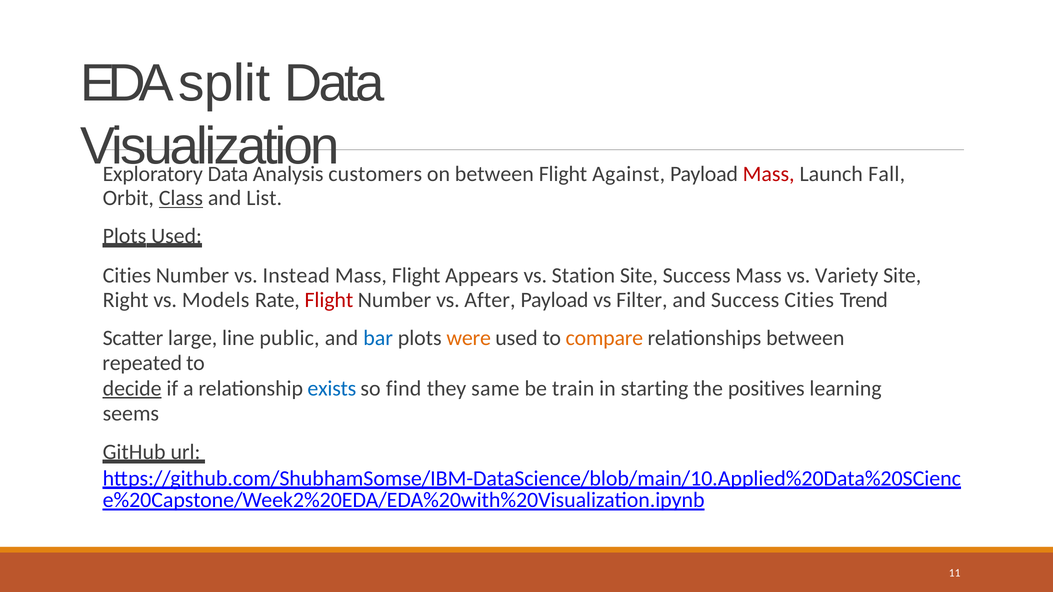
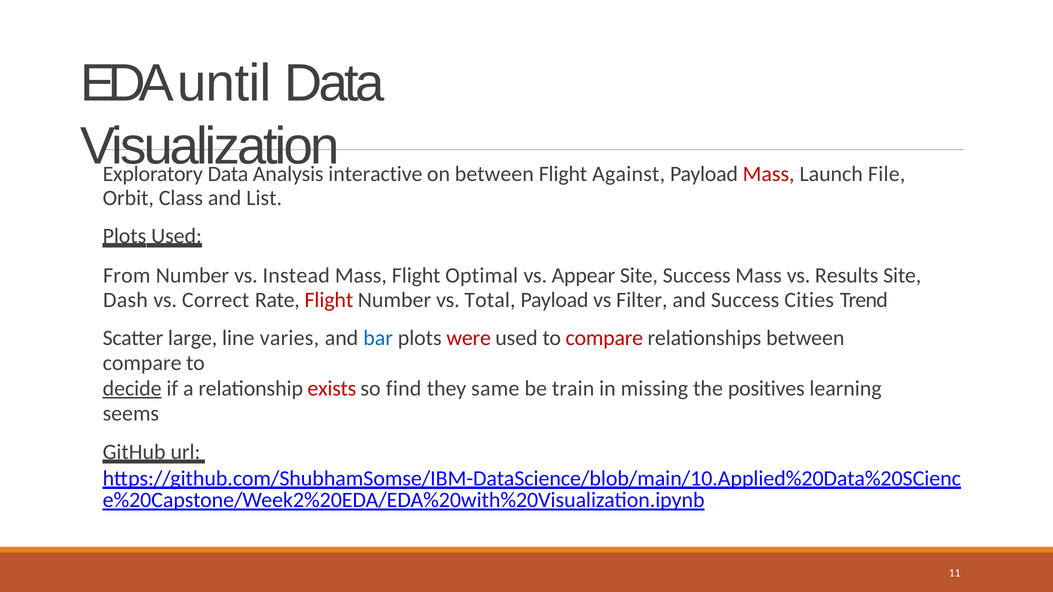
split: split -> until
customers: customers -> interactive
Fall: Fall -> File
Class underline: present -> none
Cities at (127, 276): Cities -> From
Appears: Appears -> Optimal
Station: Station -> Appear
Variety: Variety -> Results
Right: Right -> Dash
Models: Models -> Correct
After: After -> Total
public: public -> varies
were colour: orange -> red
compare at (604, 338) colour: orange -> red
repeated at (142, 363): repeated -> compare
exists colour: blue -> red
starting: starting -> missing
